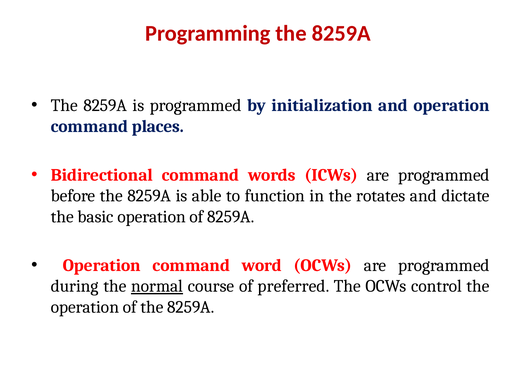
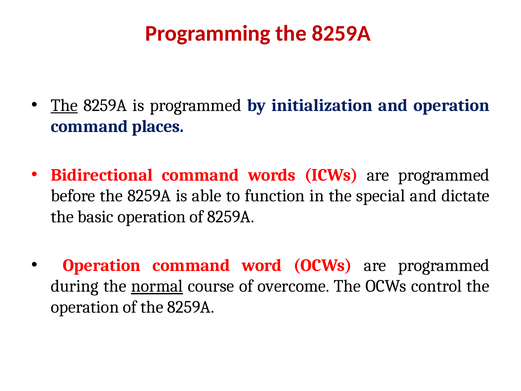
The at (64, 105) underline: none -> present
rotates: rotates -> special
preferred: preferred -> overcome
